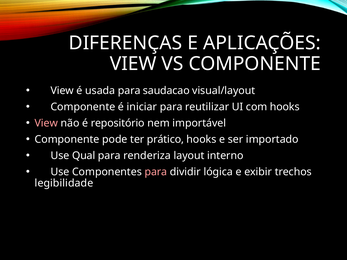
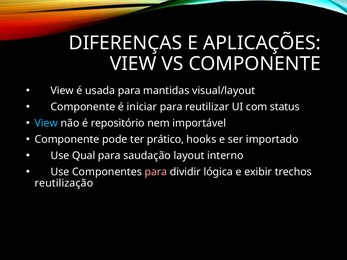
saudacao: saudacao -> mantidas
com hooks: hooks -> status
View at (46, 123) colour: pink -> light blue
renderiza: renderiza -> saudação
legibilidade: legibilidade -> reutilização
